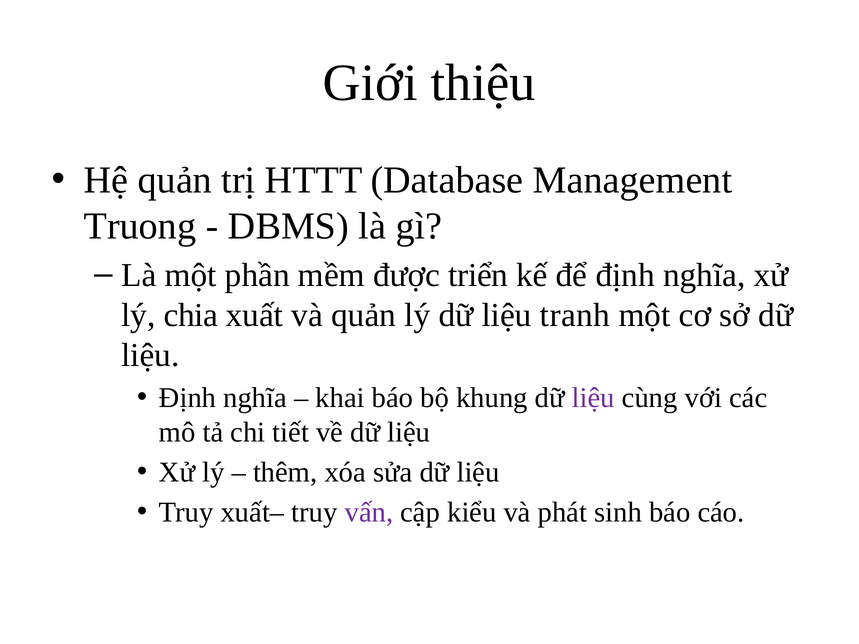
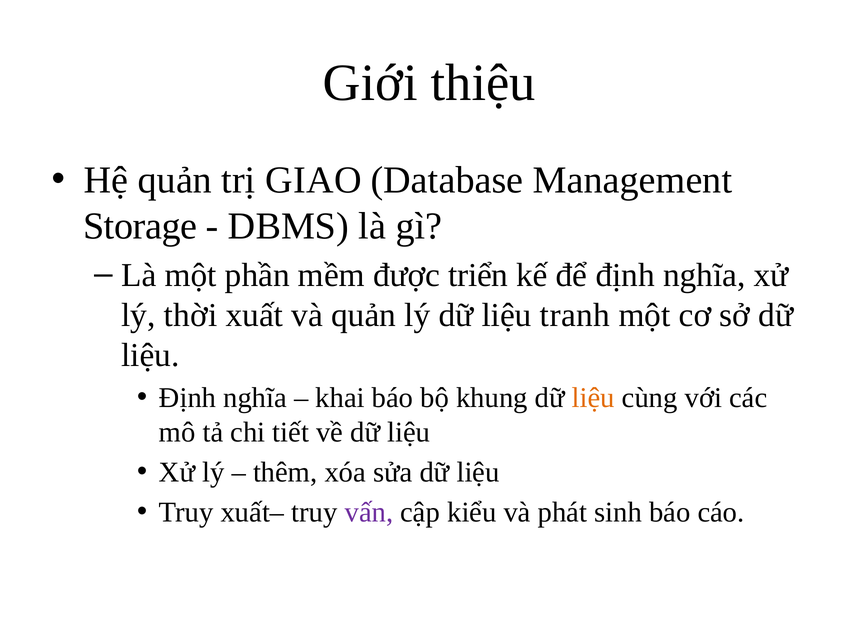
HTTT: HTTT -> GIAO
Truong: Truong -> Storage
chia: chia -> thời
liệu at (593, 398) colour: purple -> orange
